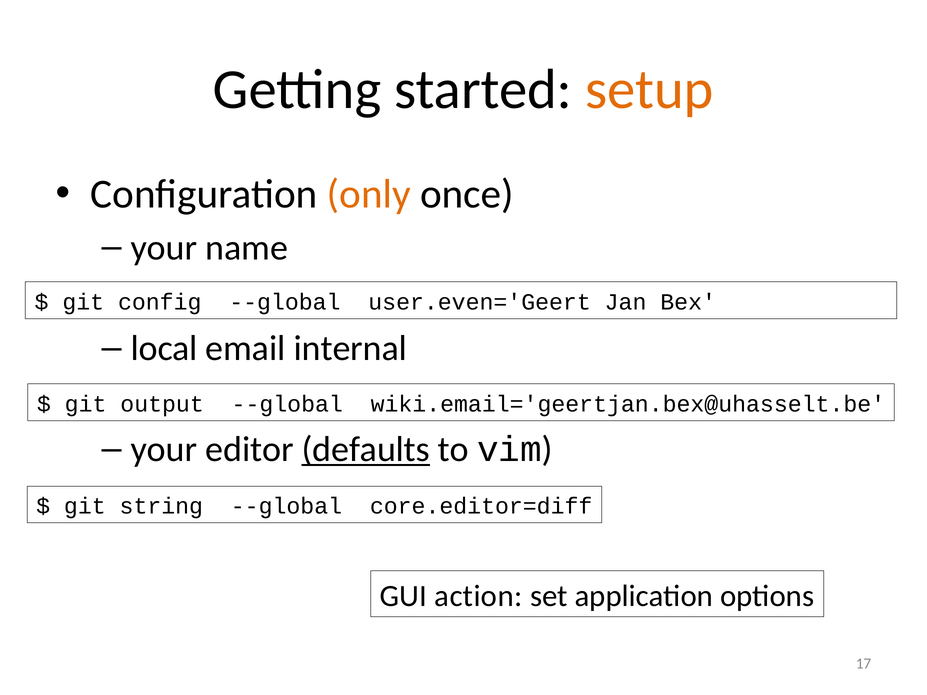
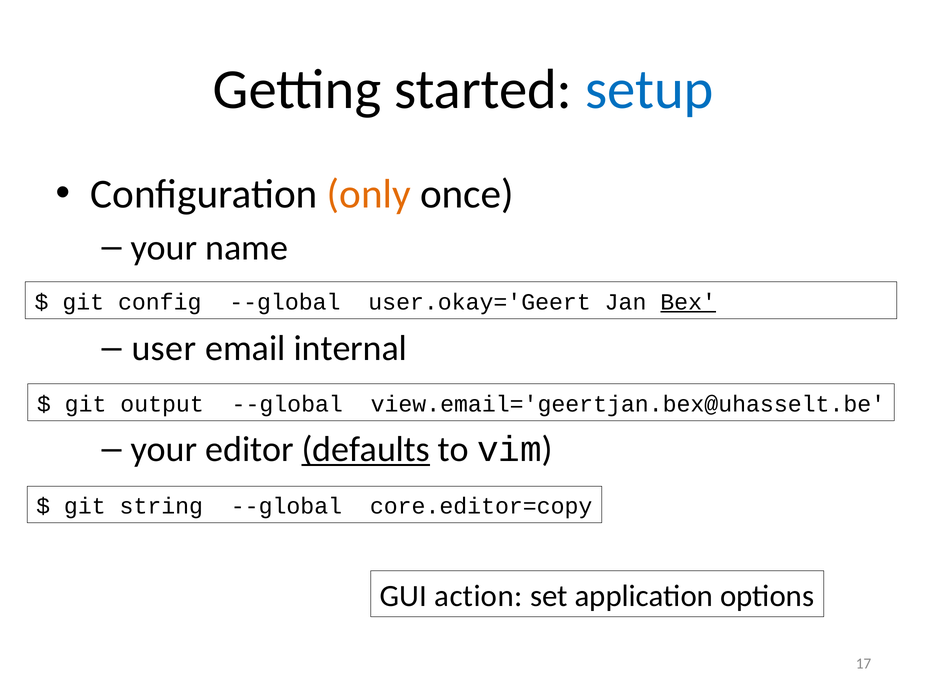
setup colour: orange -> blue
user.even='Geert: user.even='Geert -> user.okay='Geert
Bex underline: none -> present
local: local -> user
wiki.email='geertjan.bex@uhasselt.be: wiki.email='geertjan.bex@uhasselt.be -> view.email='geertjan.bex@uhasselt.be
core.editor=diff: core.editor=diff -> core.editor=copy
